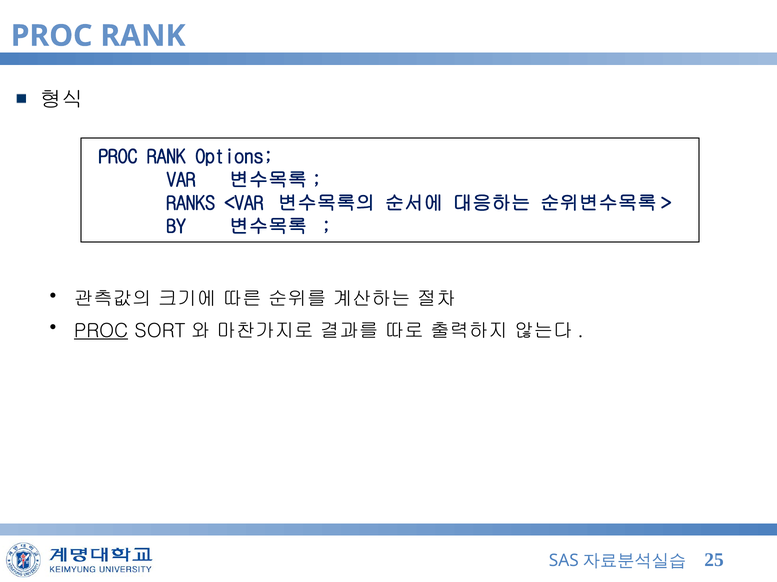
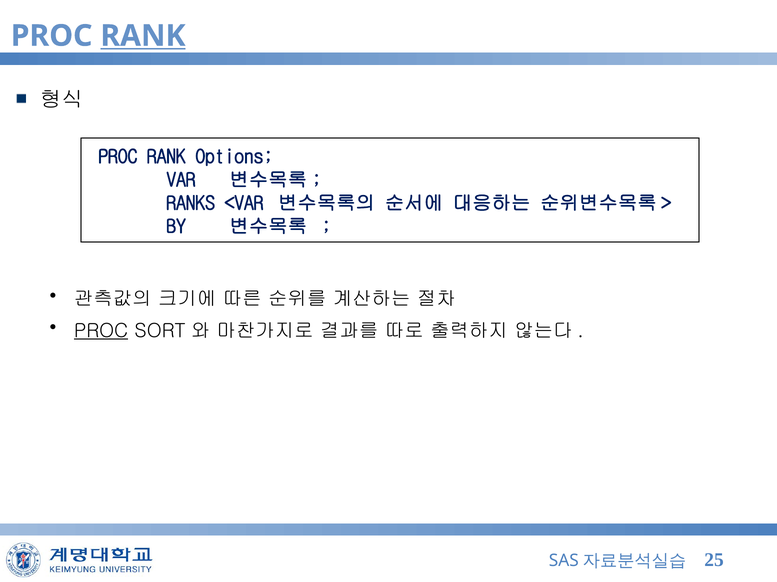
RANK at (143, 36) underline: none -> present
